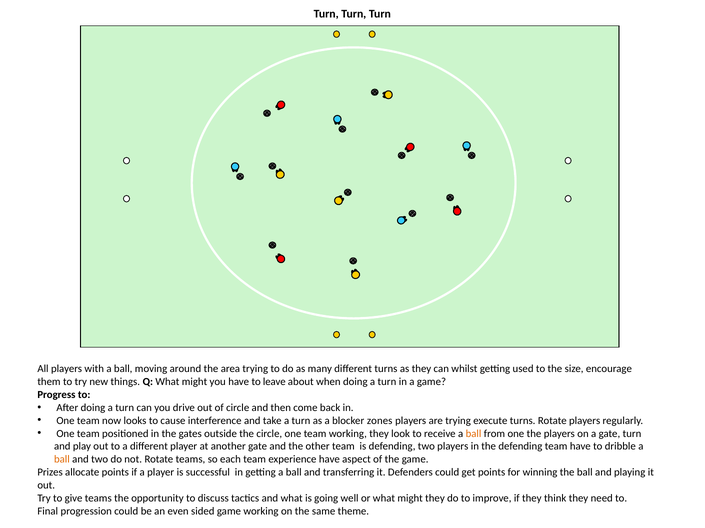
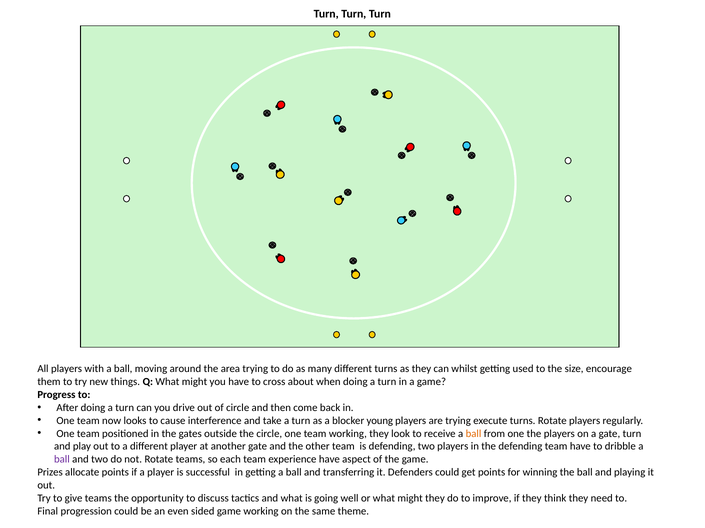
leave: leave -> cross
zones: zones -> young
ball at (62, 460) colour: orange -> purple
